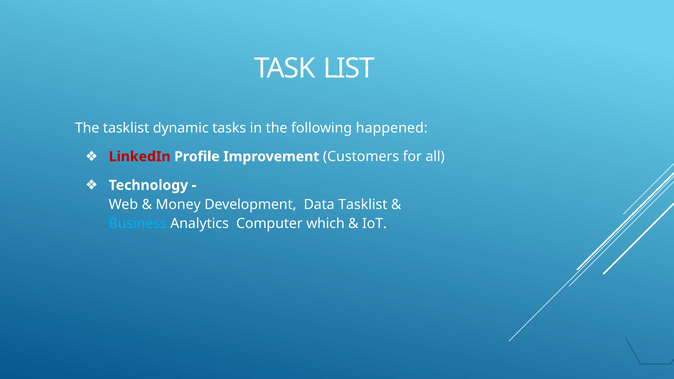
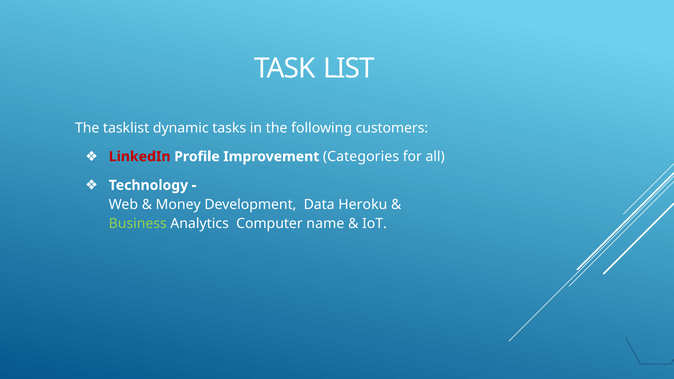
happened: happened -> customers
Customers: Customers -> Categories
Data Tasklist: Tasklist -> Heroku
Business colour: light blue -> light green
which: which -> name
